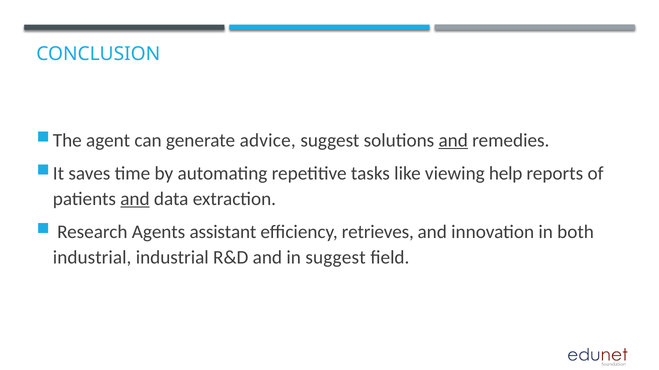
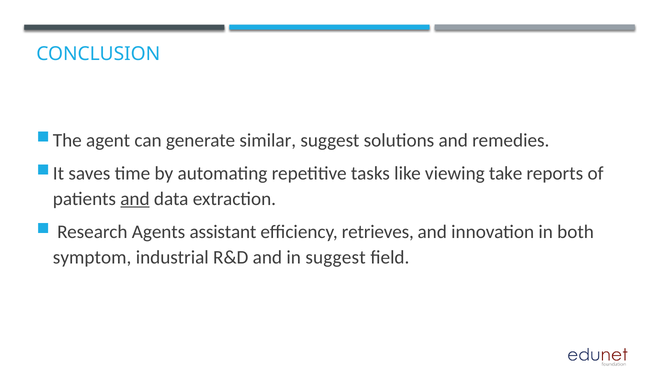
advice: advice -> similar
and at (453, 140) underline: present -> none
help: help -> take
industrial at (92, 258): industrial -> symptom
